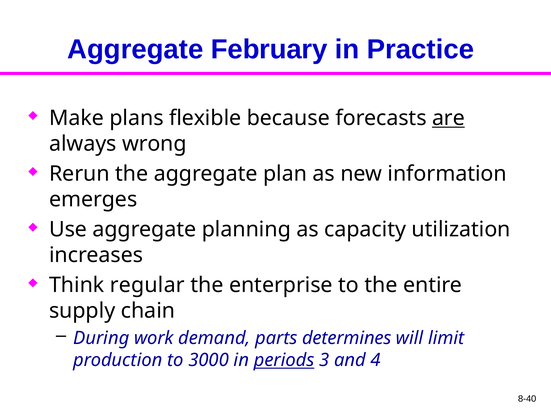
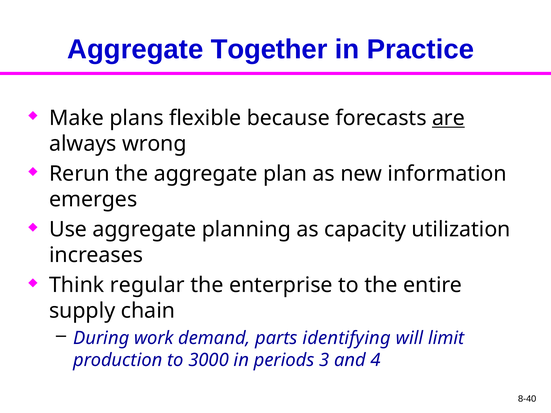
February: February -> Together
determines: determines -> identifying
periods underline: present -> none
